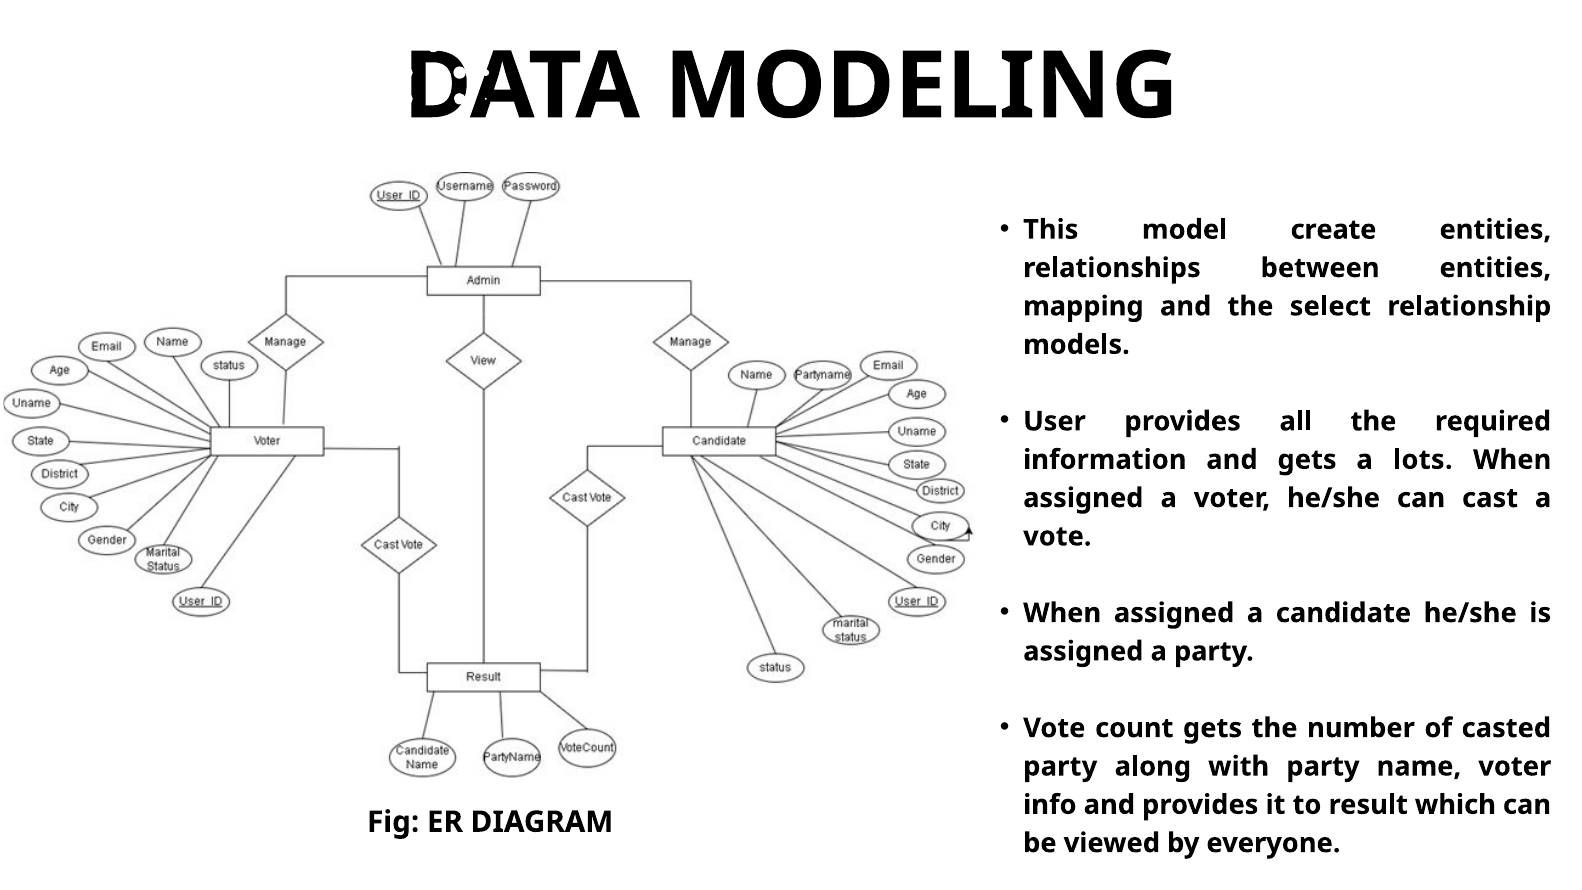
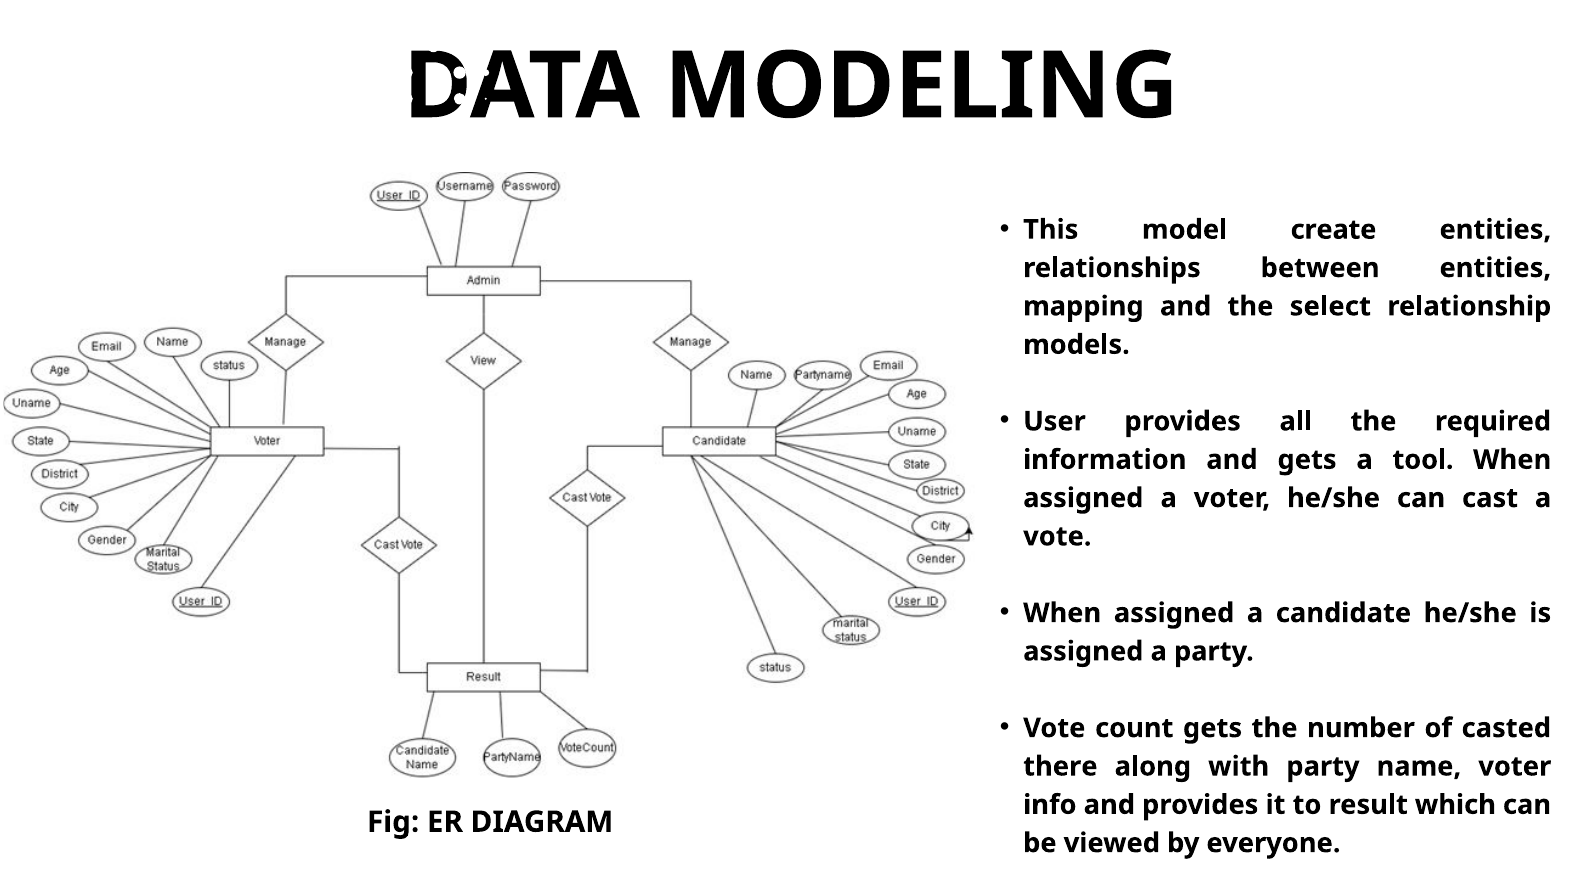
lots: lots -> tool
party at (1060, 766): party -> there
